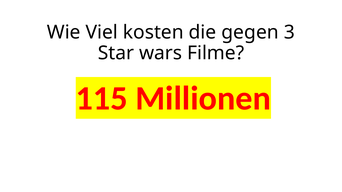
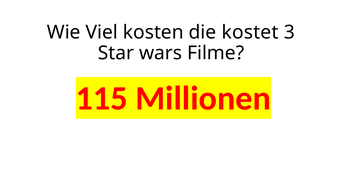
gegen: gegen -> kostet
